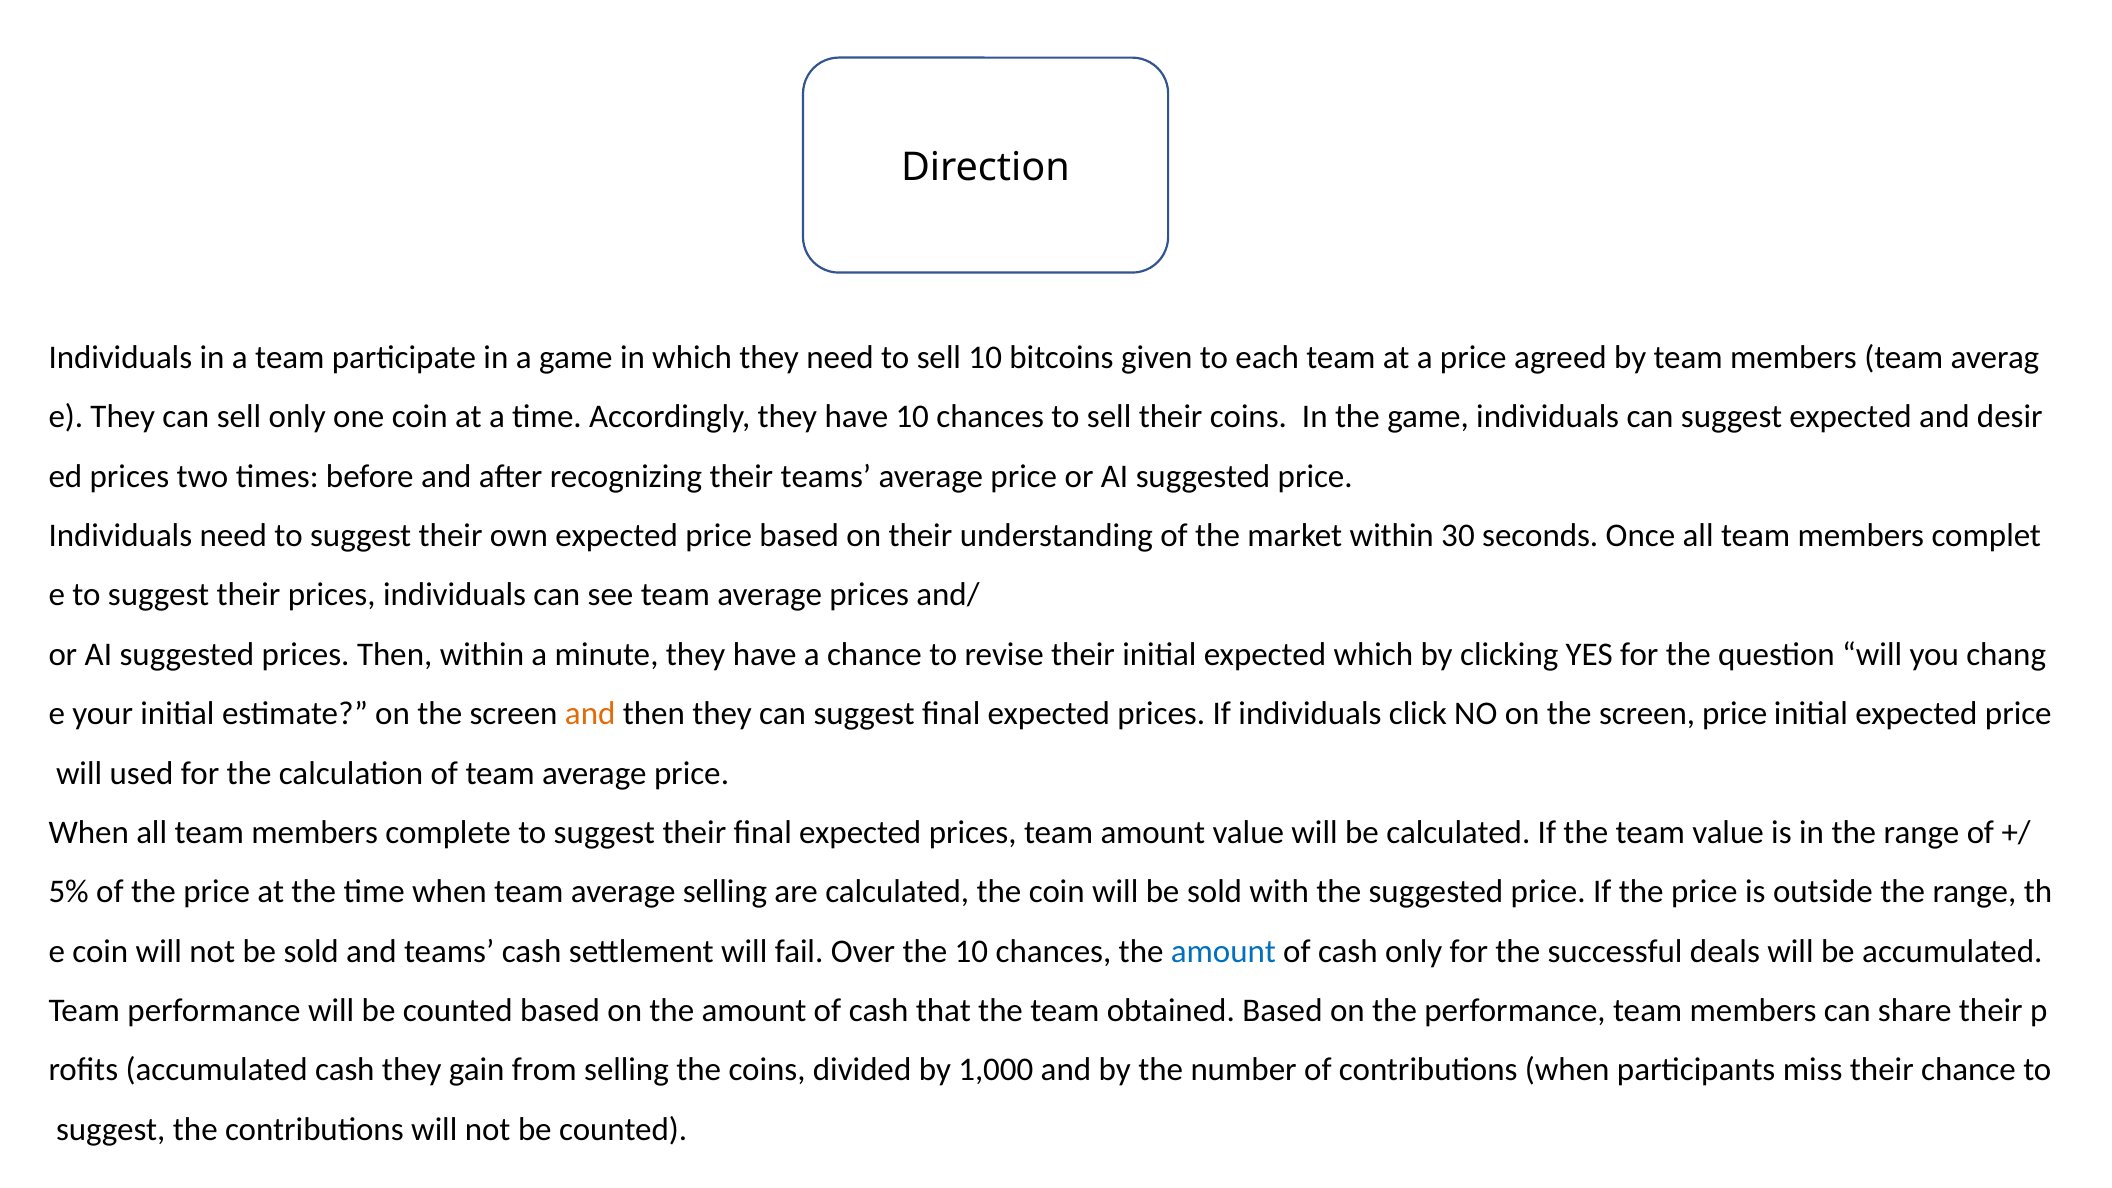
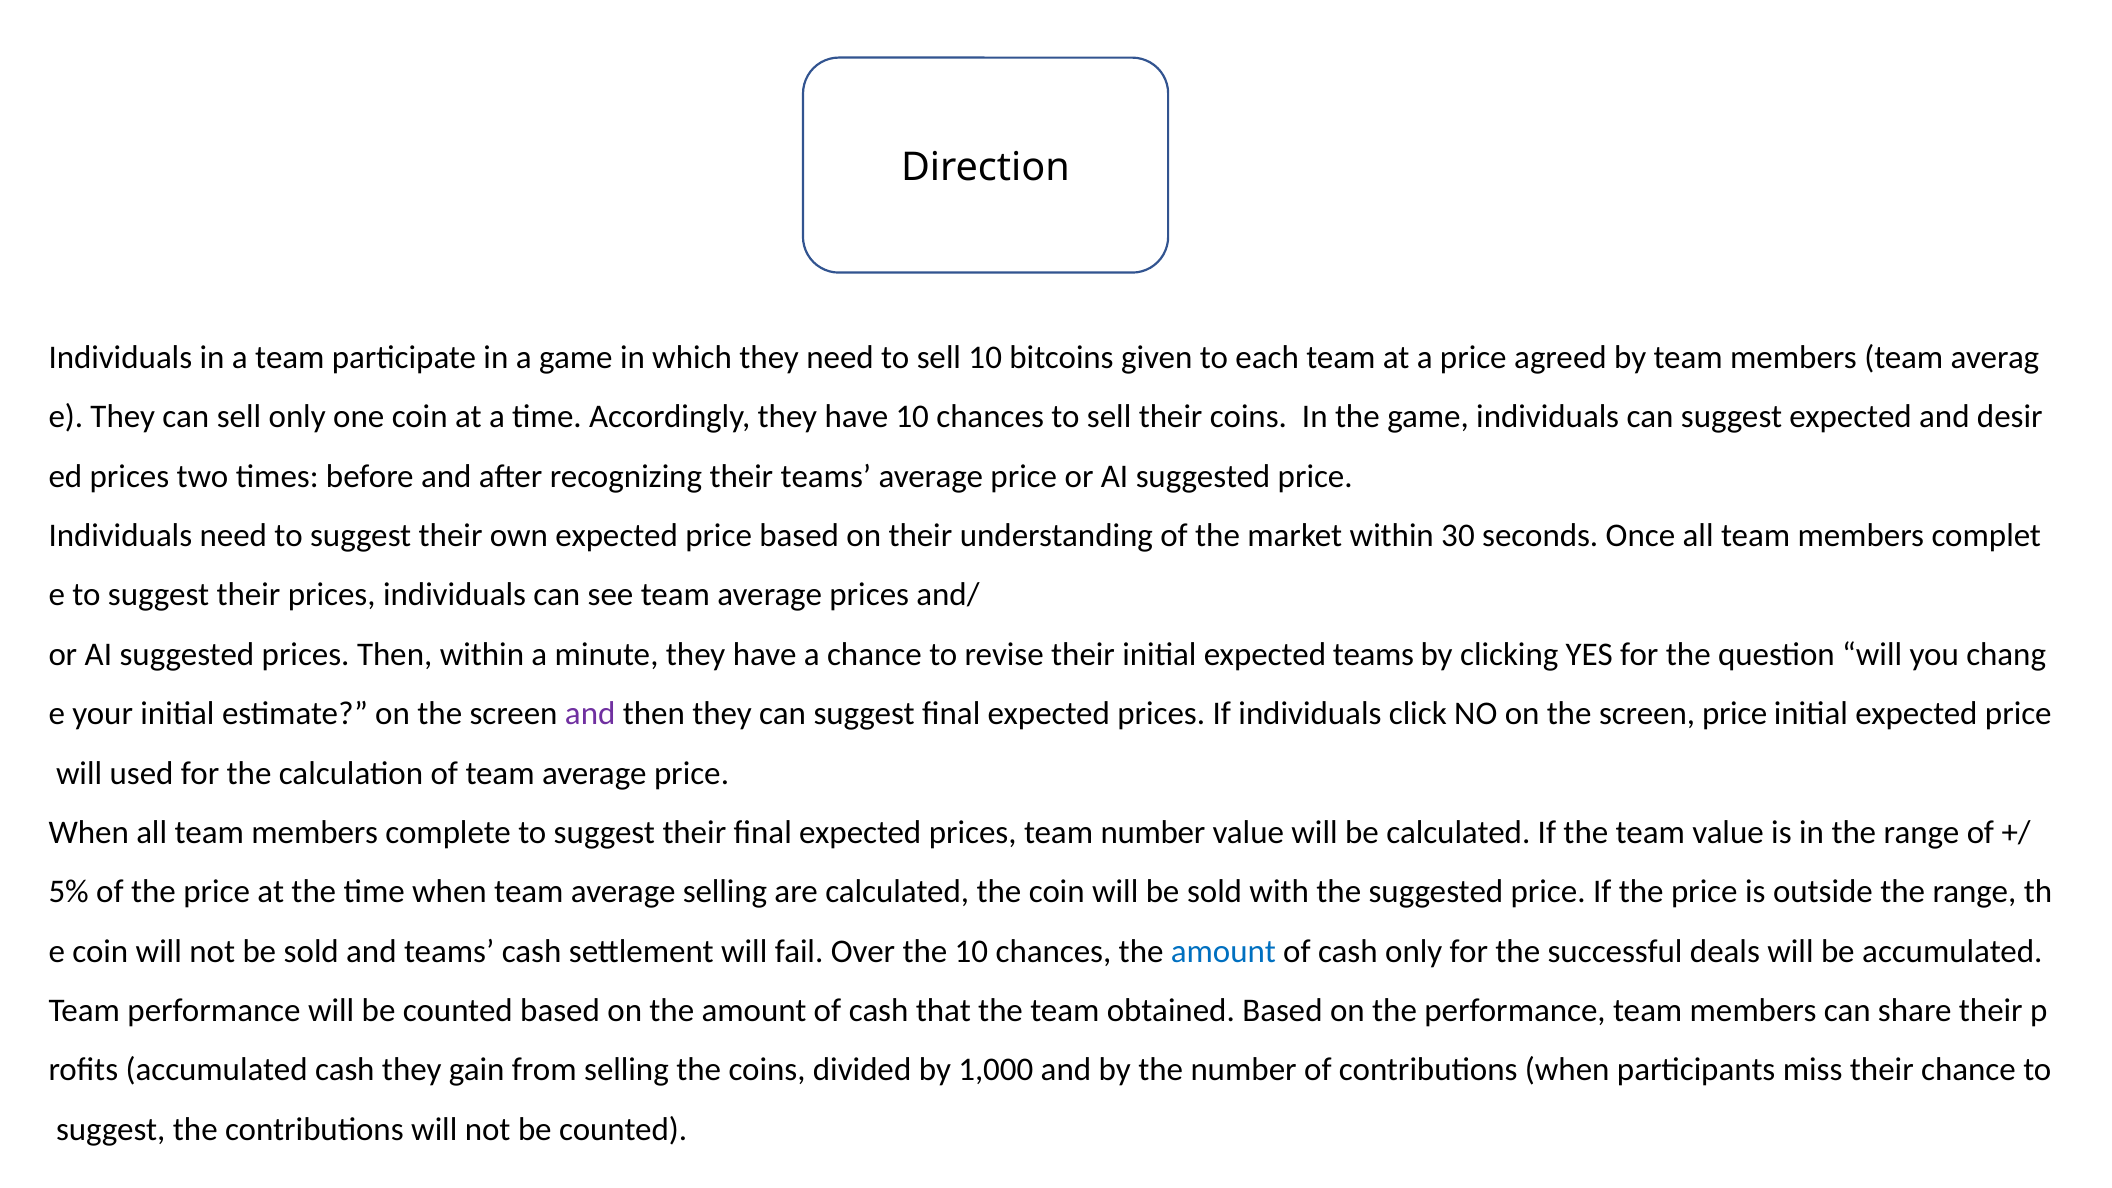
expected which: which -> teams
and at (590, 714) colour: orange -> purple
team amount: amount -> number
